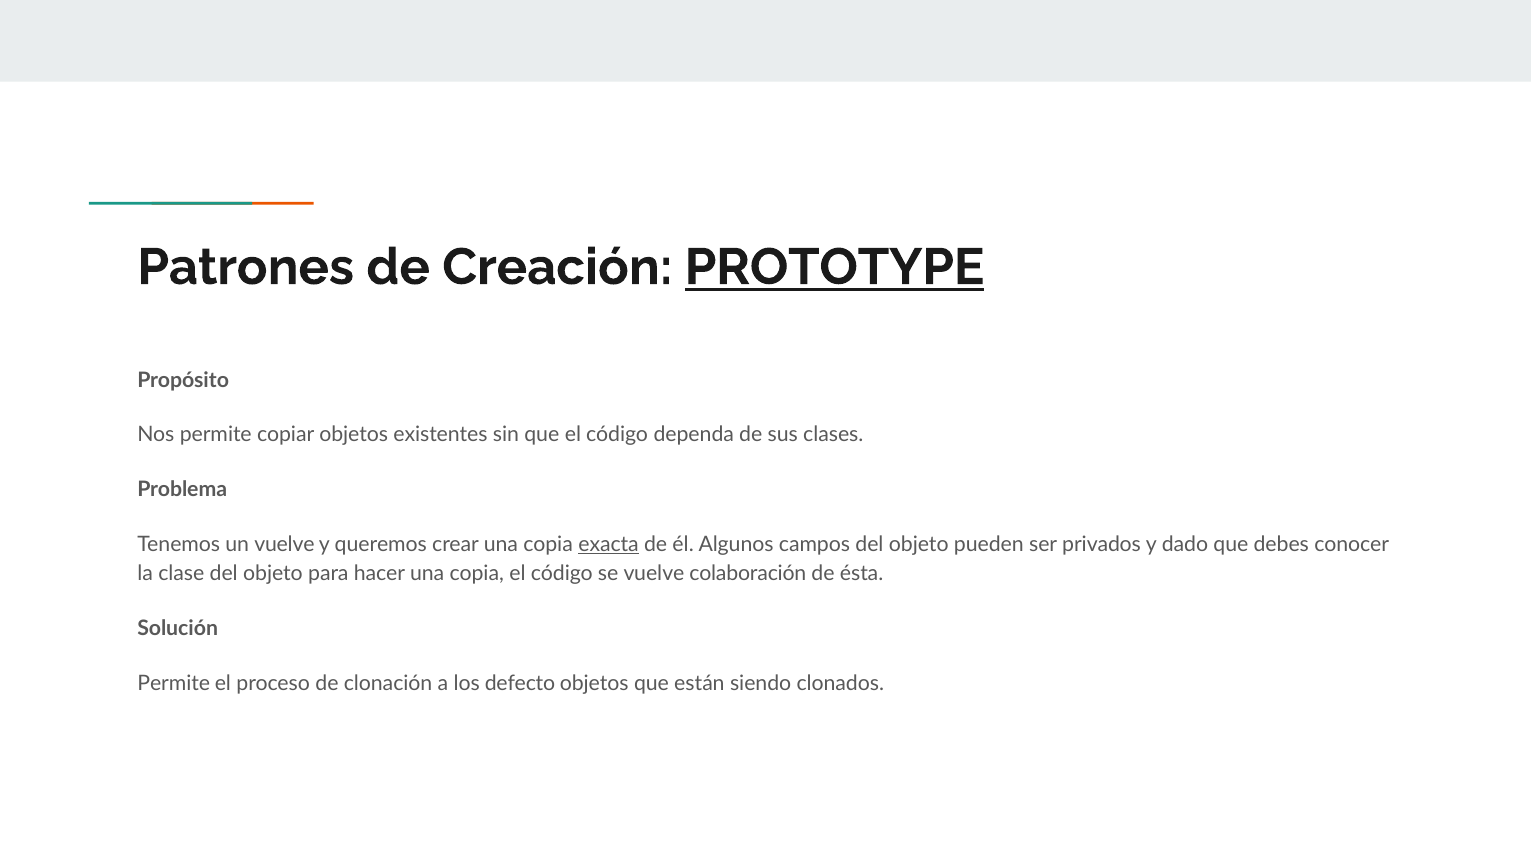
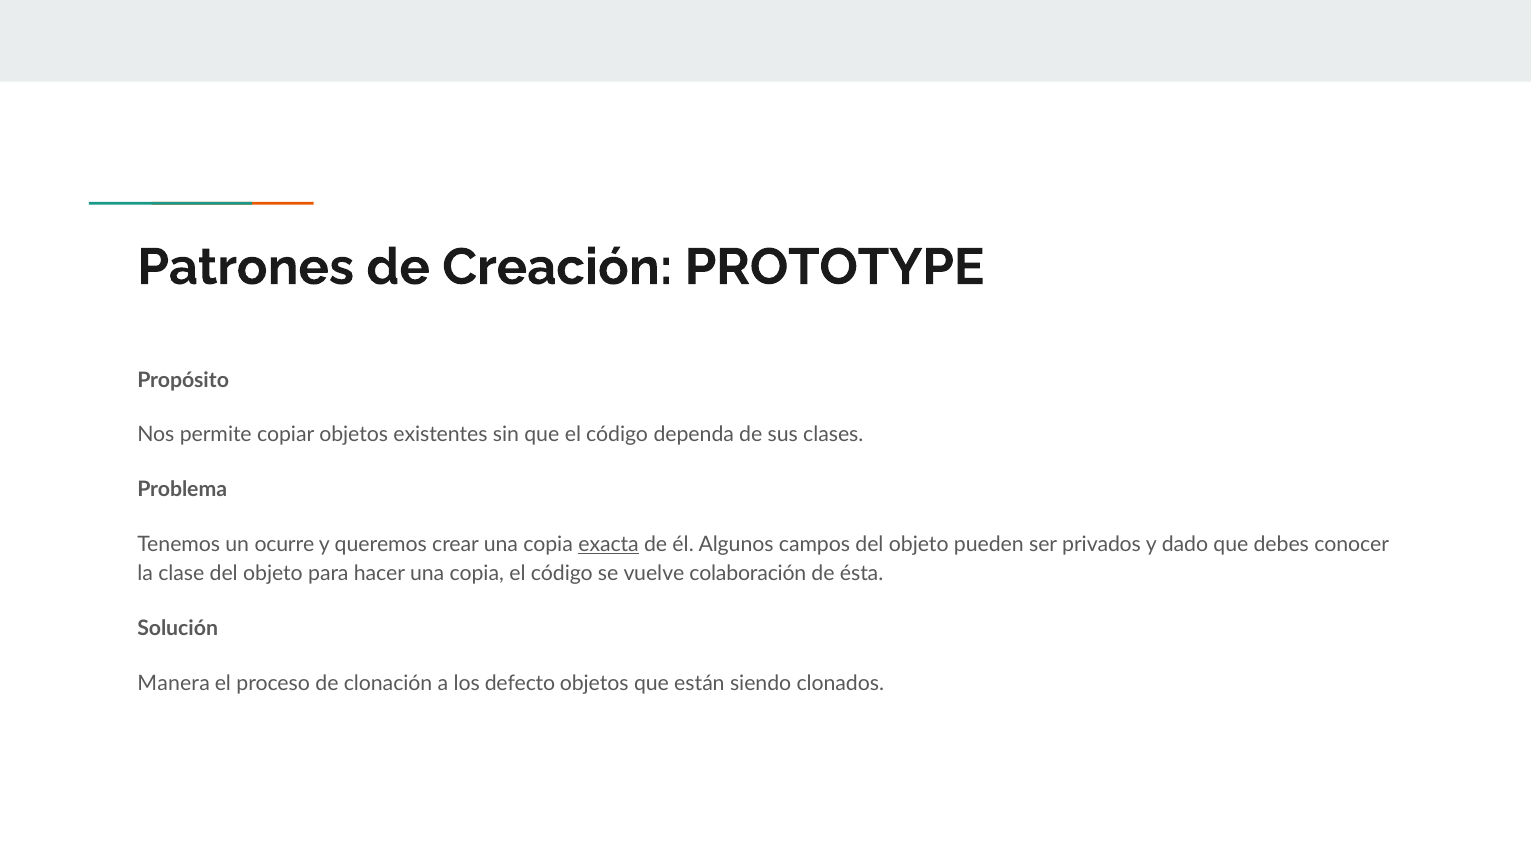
PROTOTYPE underline: present -> none
un vuelve: vuelve -> ocurre
Permite at (174, 683): Permite -> Manera
